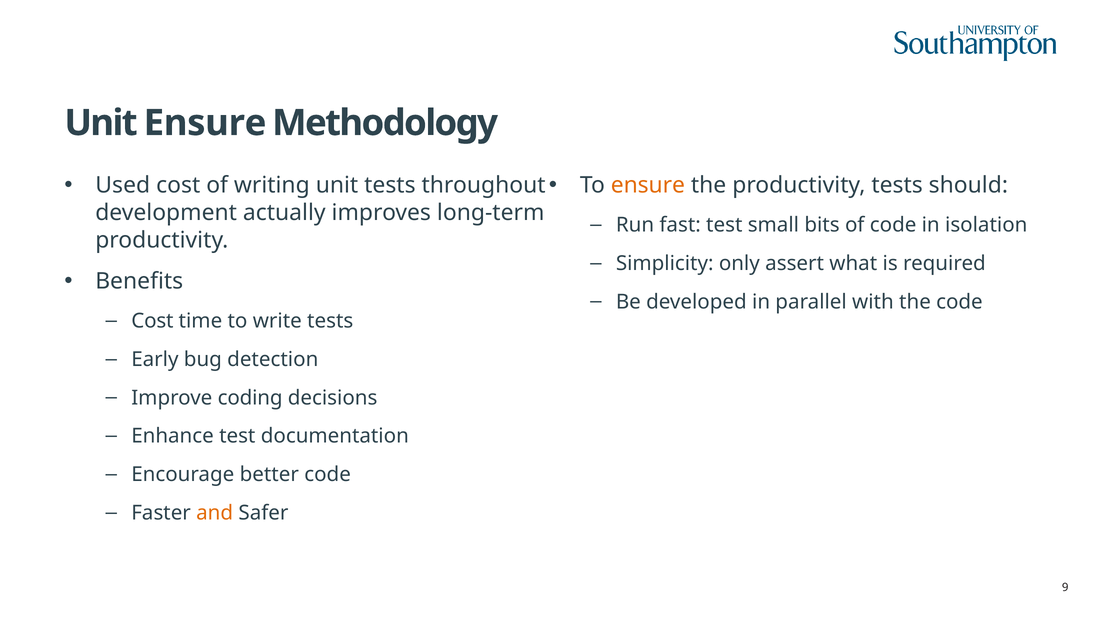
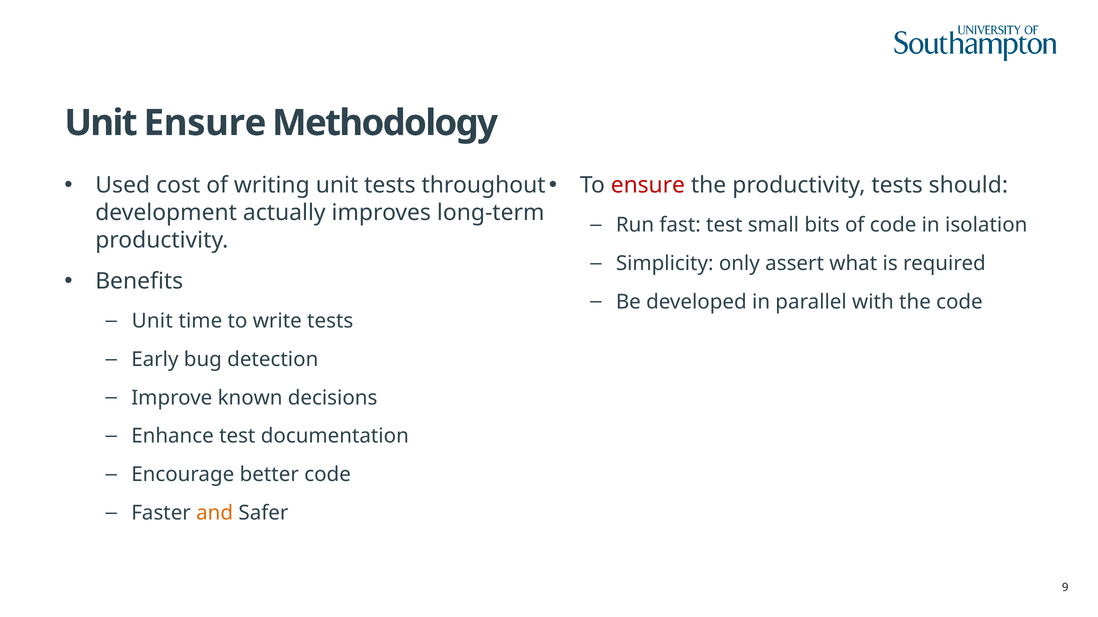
ensure at (648, 186) colour: orange -> red
Cost at (152, 321): Cost -> Unit
coding: coding -> known
